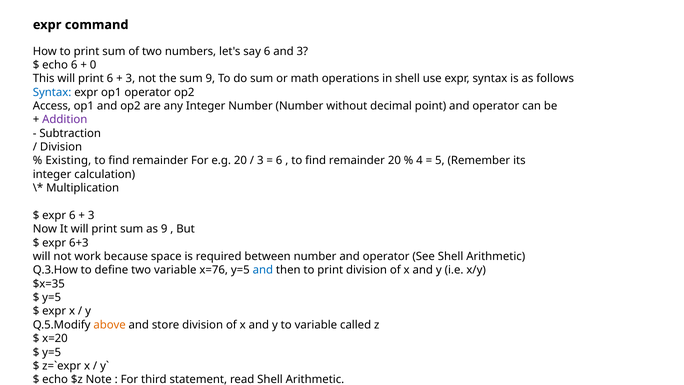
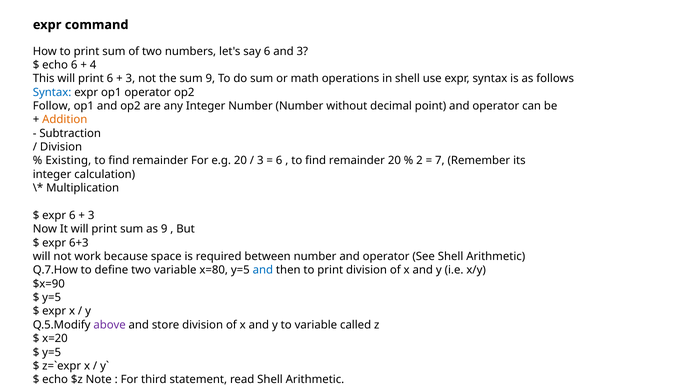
0: 0 -> 4
Access: Access -> Follow
Addition colour: purple -> orange
4: 4 -> 2
5: 5 -> 7
Q.3.How: Q.3.How -> Q.7.How
x=76: x=76 -> x=80
$x=35: $x=35 -> $x=90
above colour: orange -> purple
